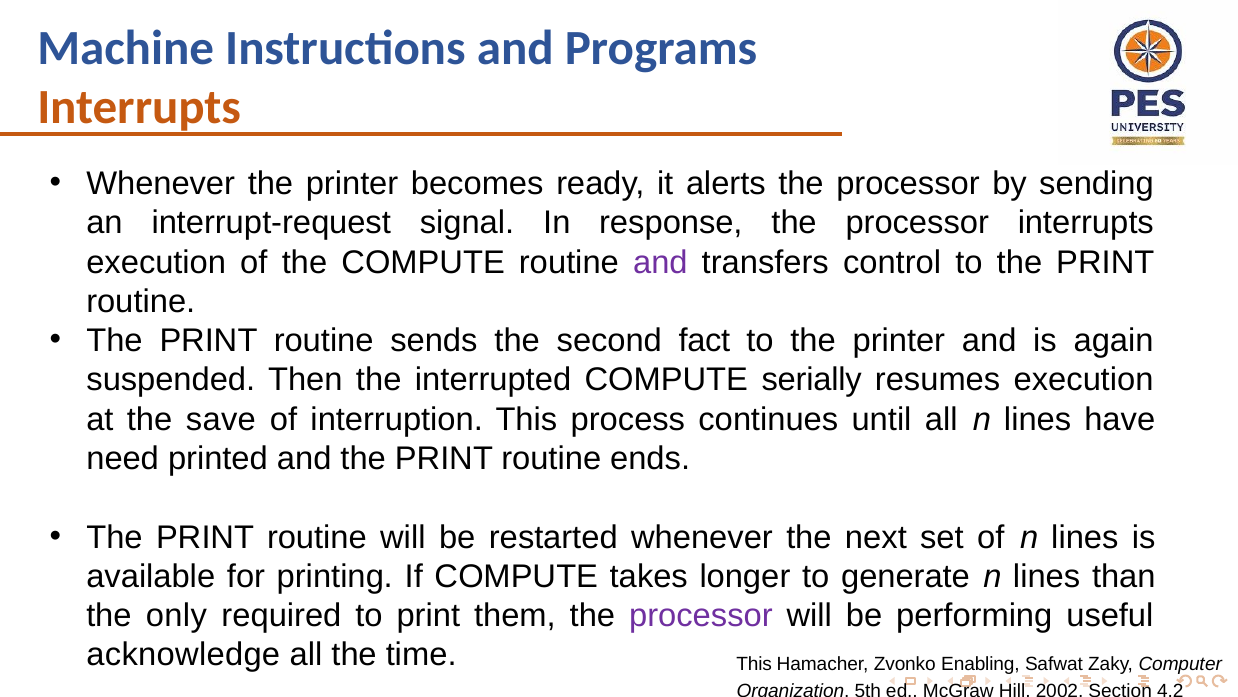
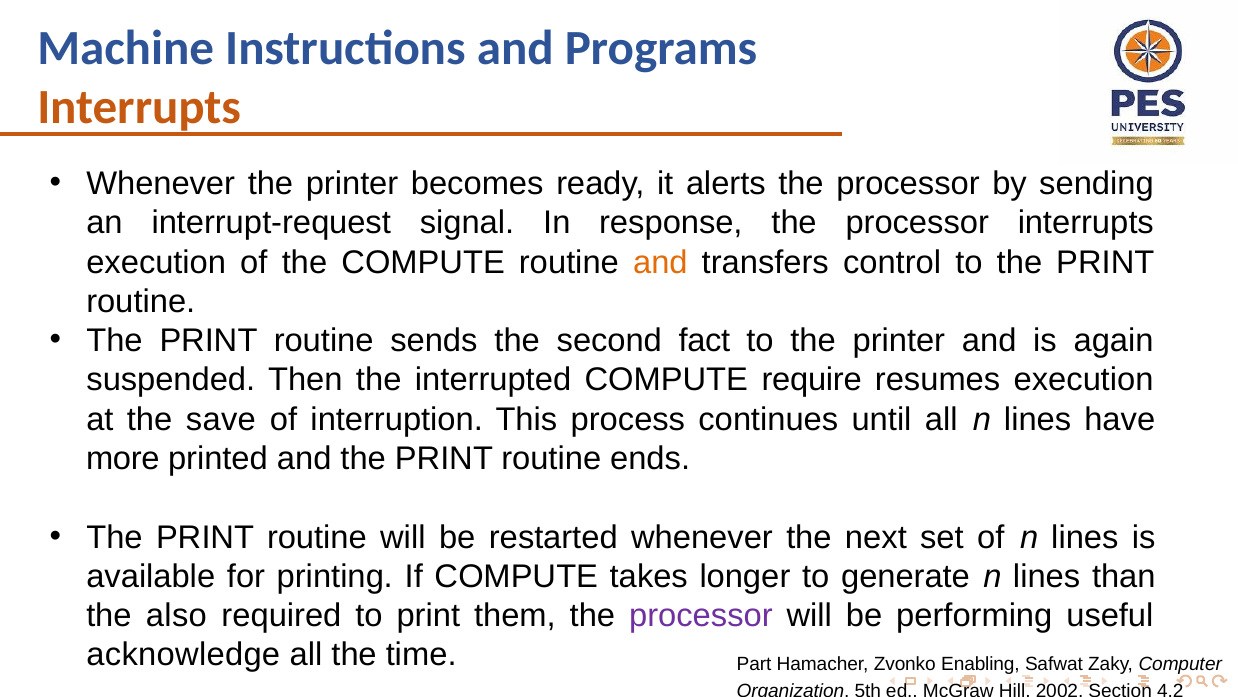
and at (660, 262) colour: purple -> orange
serially: serially -> require
need: need -> more
only: only -> also
time This: This -> Part
